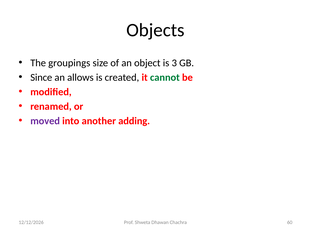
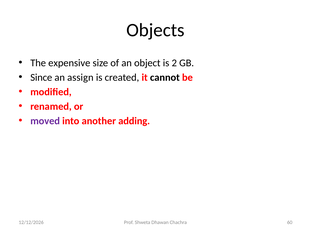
groupings: groupings -> expensive
3: 3 -> 2
allows: allows -> assign
cannot colour: green -> black
